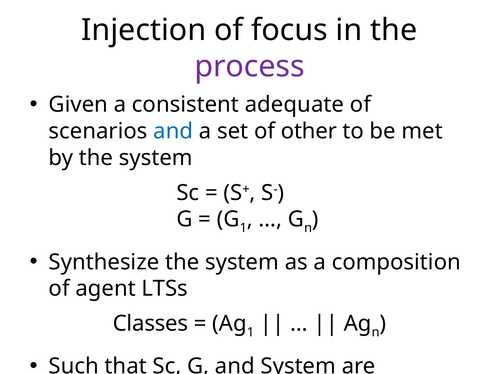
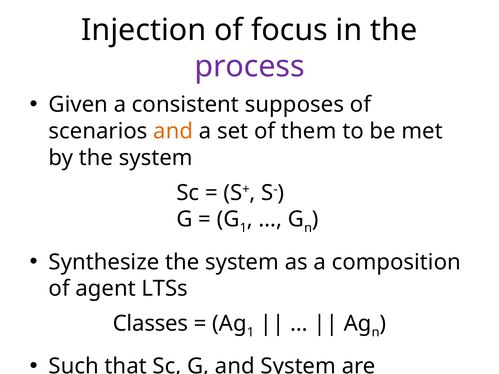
adequate: adequate -> supposes
and at (173, 131) colour: blue -> orange
other: other -> them
